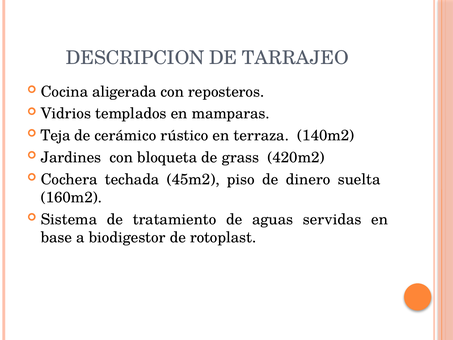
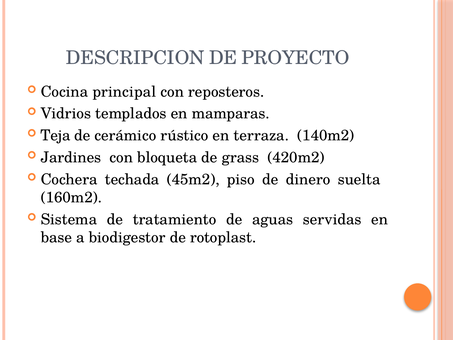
TARRAJEO: TARRAJEO -> PROYECTO
aligerada: aligerada -> principal
